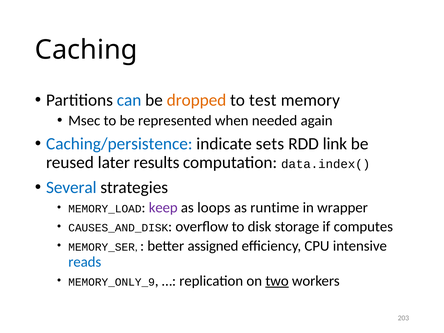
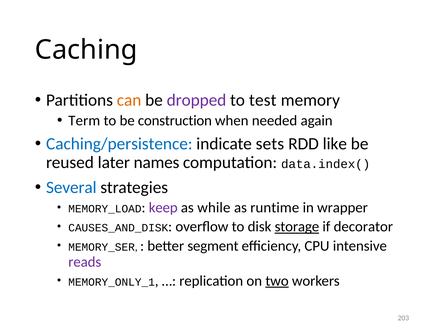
can colour: blue -> orange
dropped colour: orange -> purple
Msec: Msec -> Term
represented: represented -> construction
link: link -> like
results: results -> names
loops: loops -> while
storage underline: none -> present
computes: computes -> decorator
assigned: assigned -> segment
reads colour: blue -> purple
MEMORY_ONLY_9: MEMORY_ONLY_9 -> MEMORY_ONLY_1
